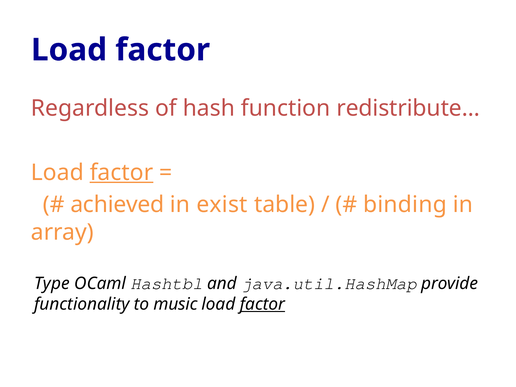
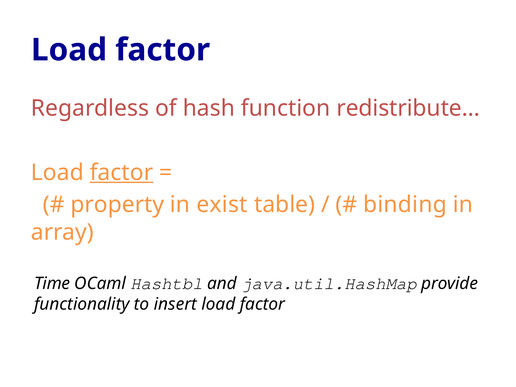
achieved: achieved -> property
Type: Type -> Time
music: music -> insert
factor at (262, 304) underline: present -> none
